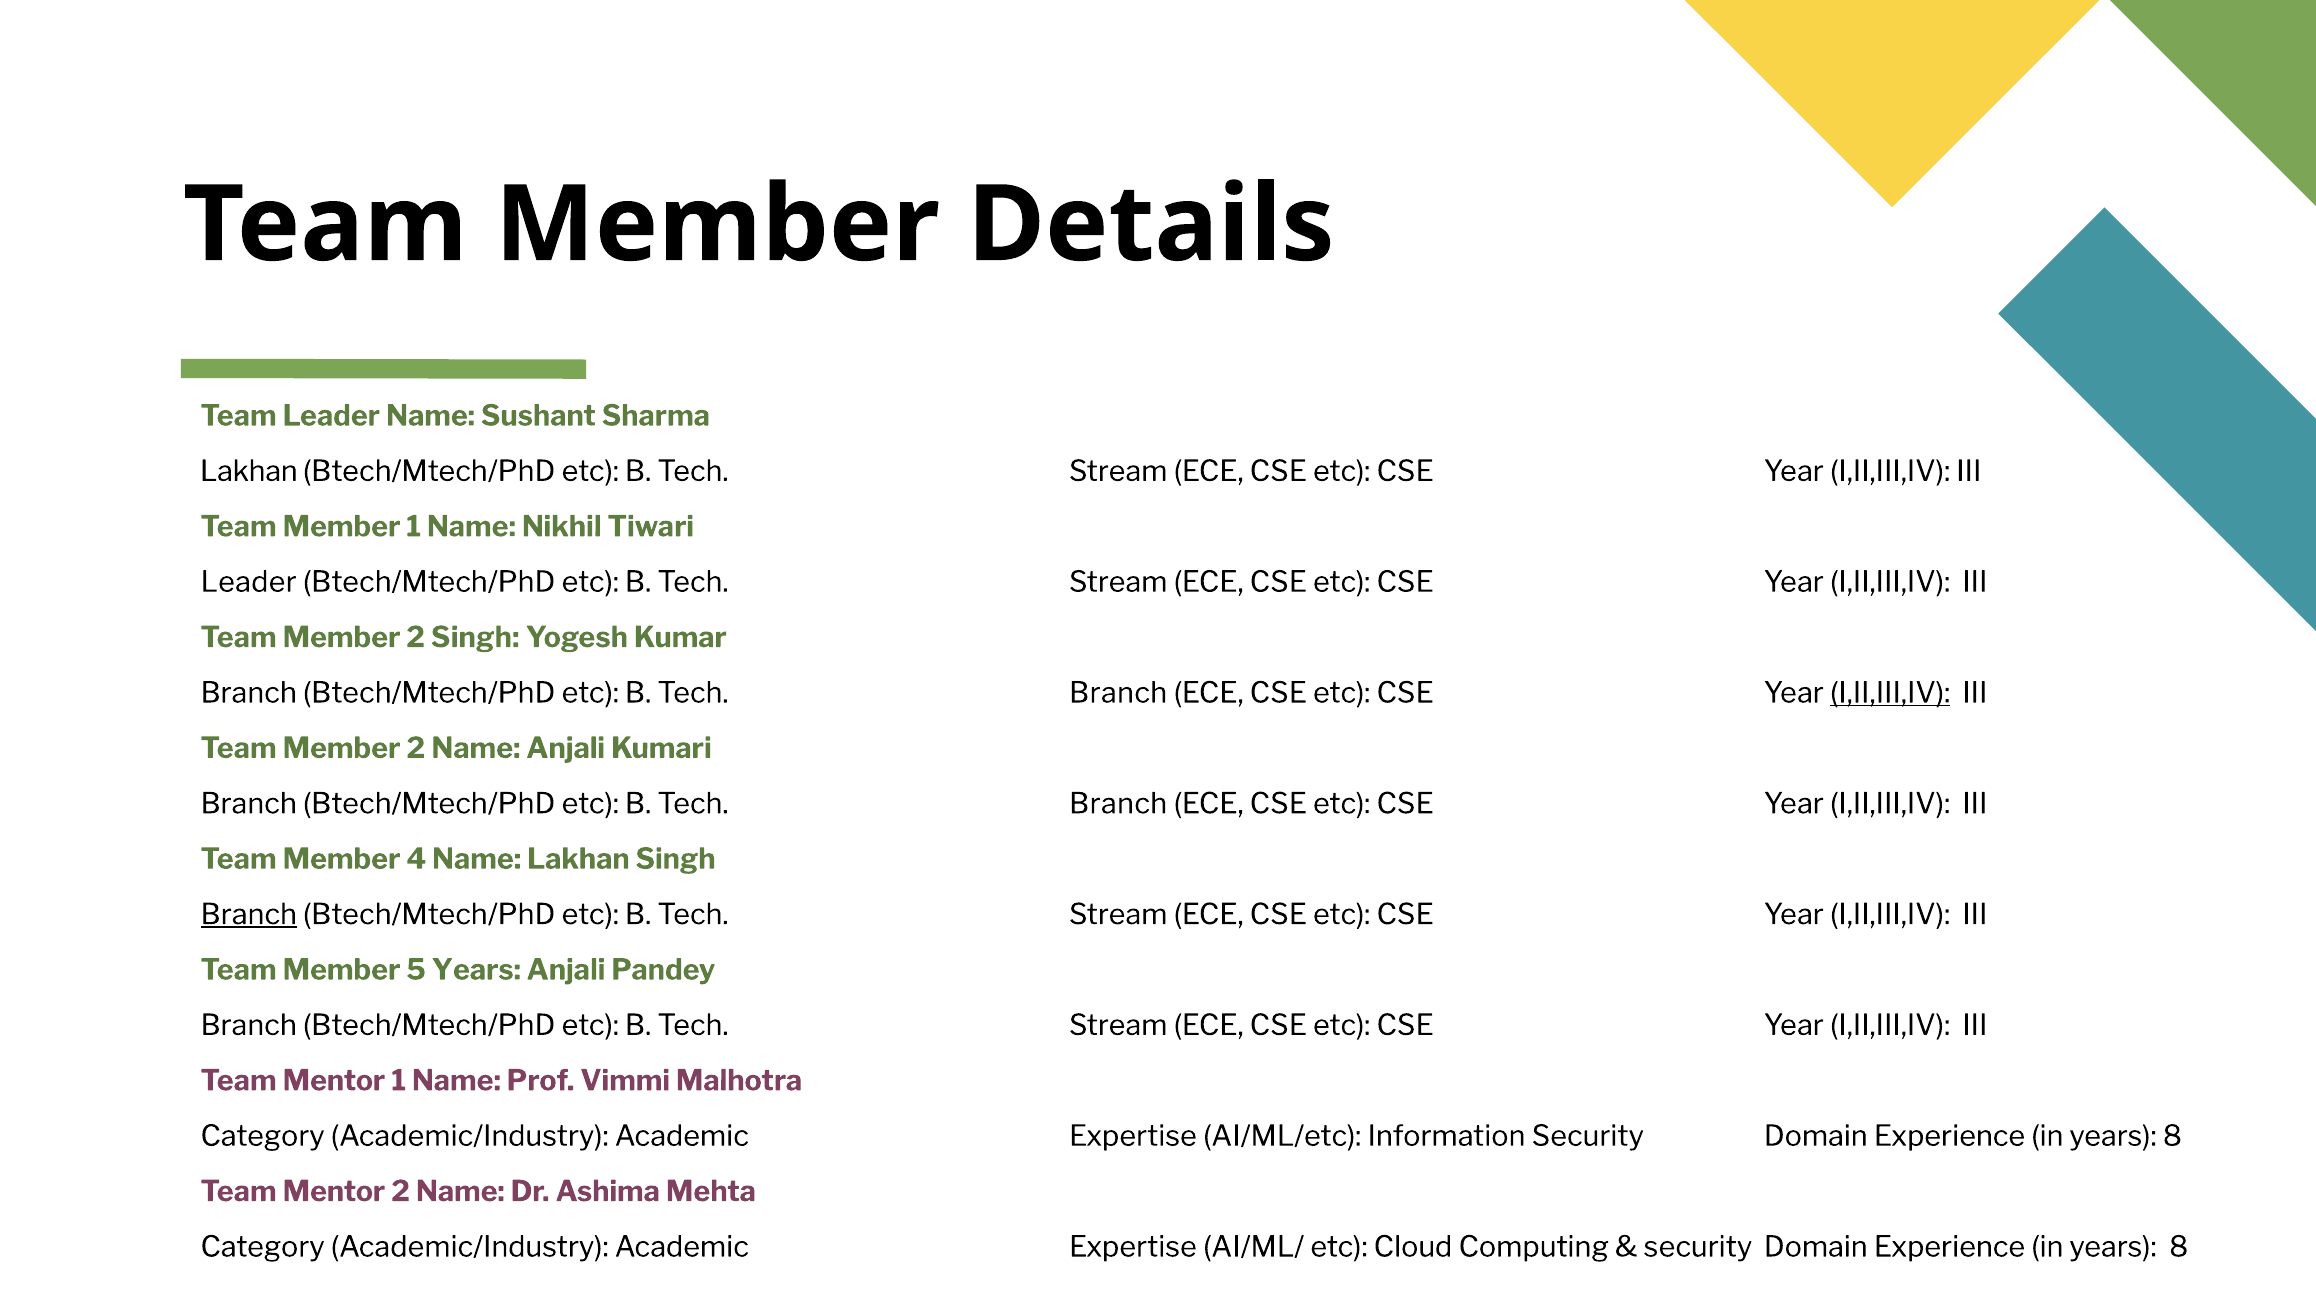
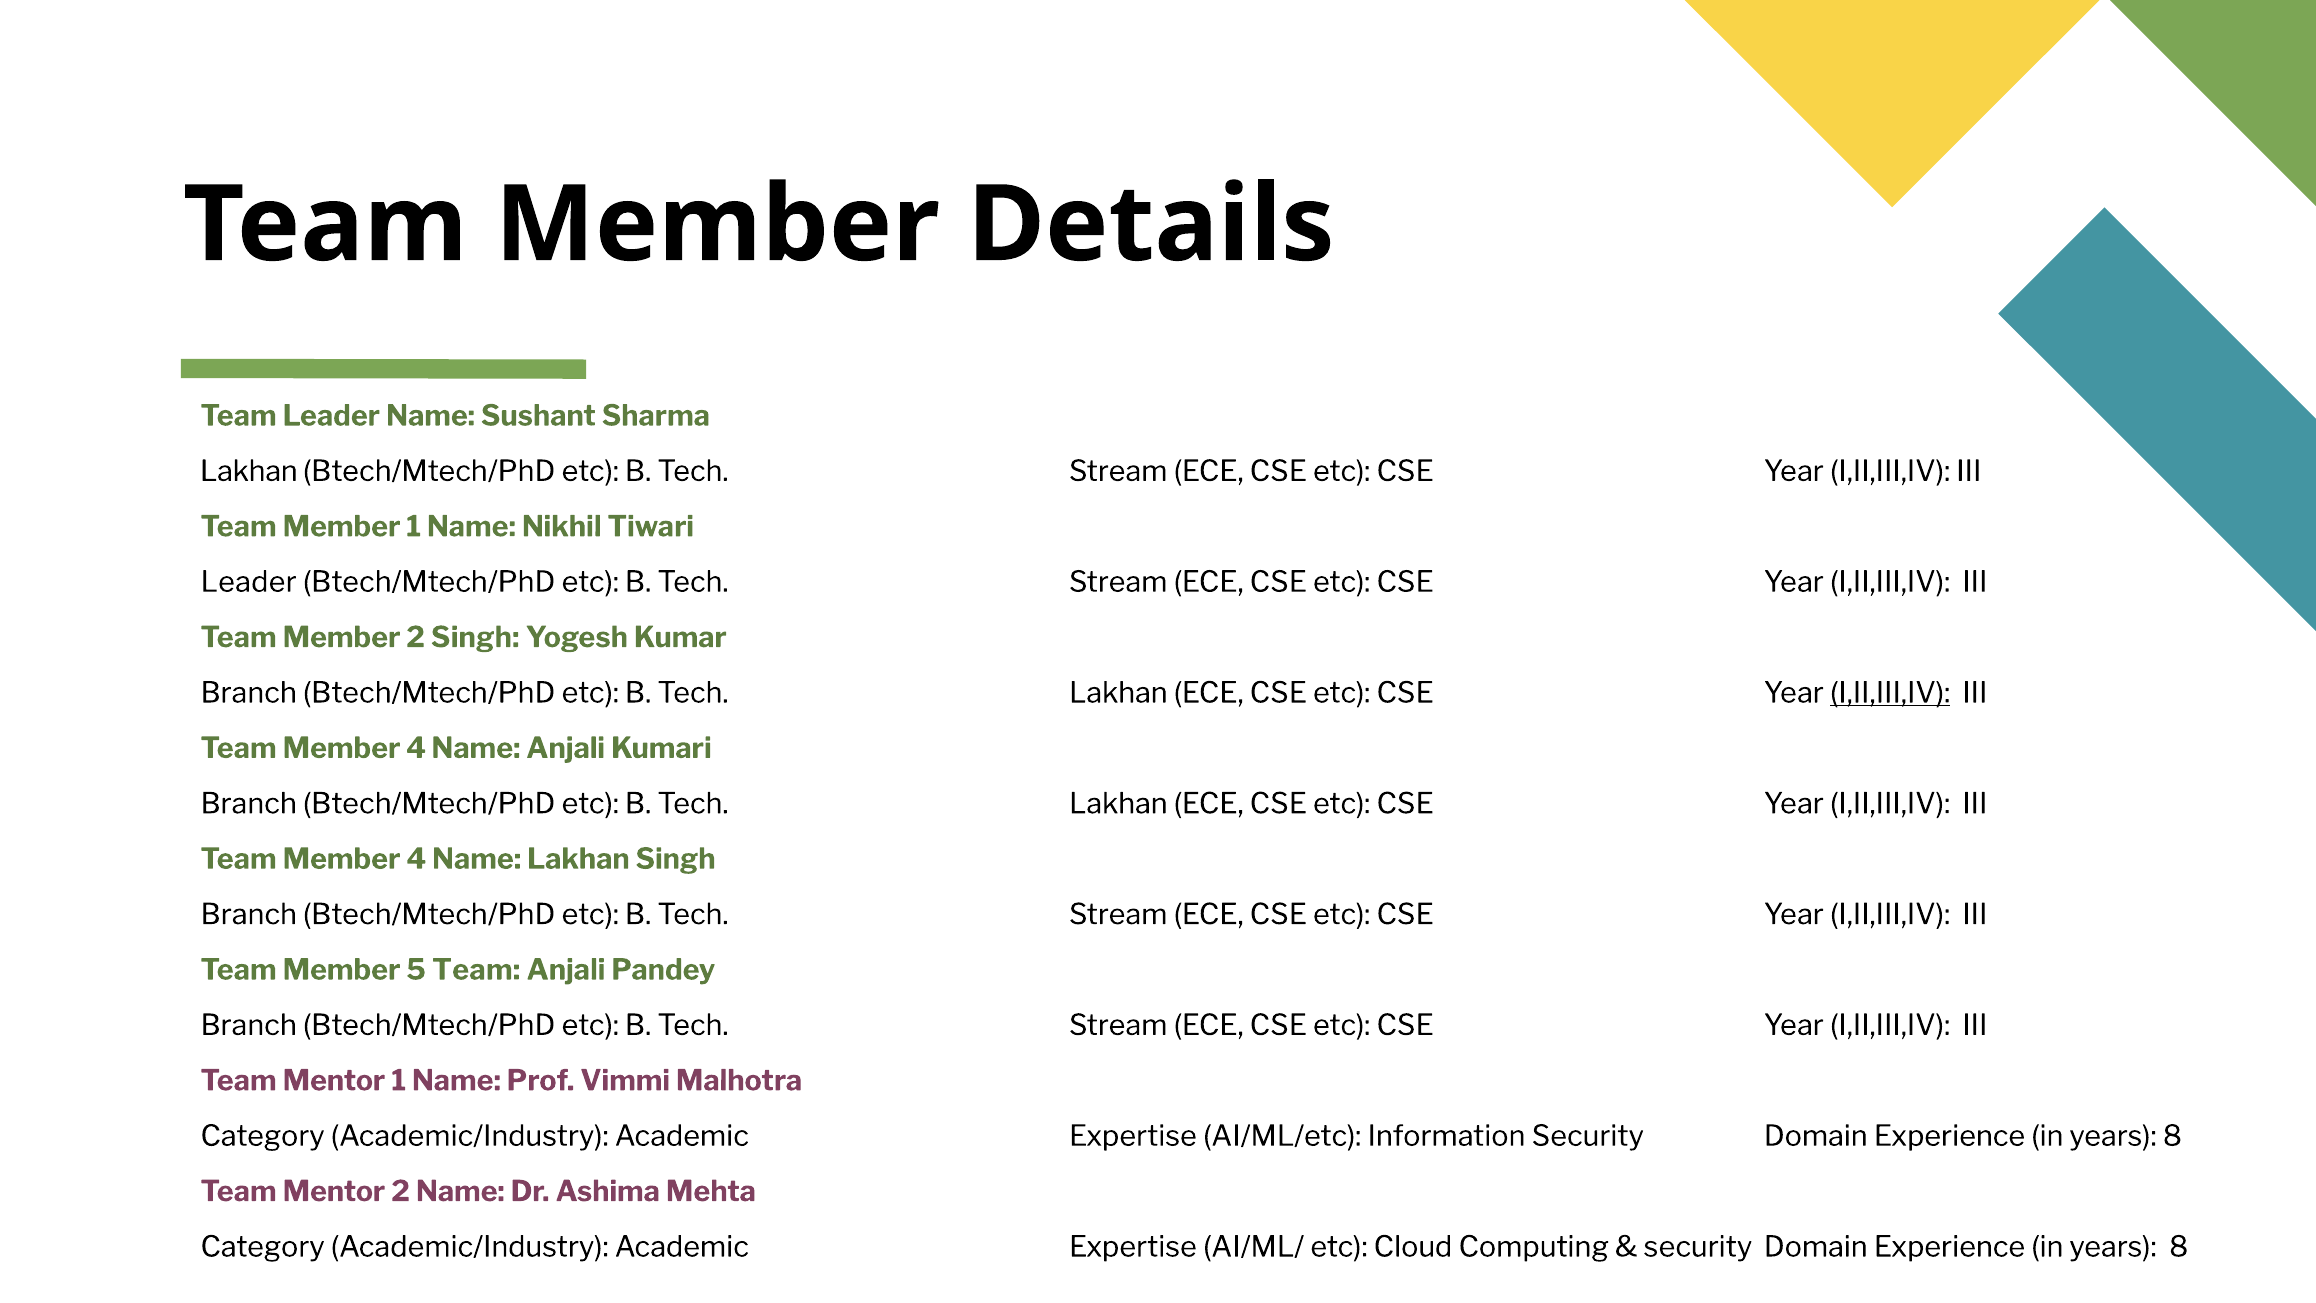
Branch at (1118, 693): Branch -> Lakhan
2 at (416, 748): 2 -> 4
Branch at (1118, 804): Branch -> Lakhan
Branch at (249, 914) underline: present -> none
5 Years: Years -> Team
